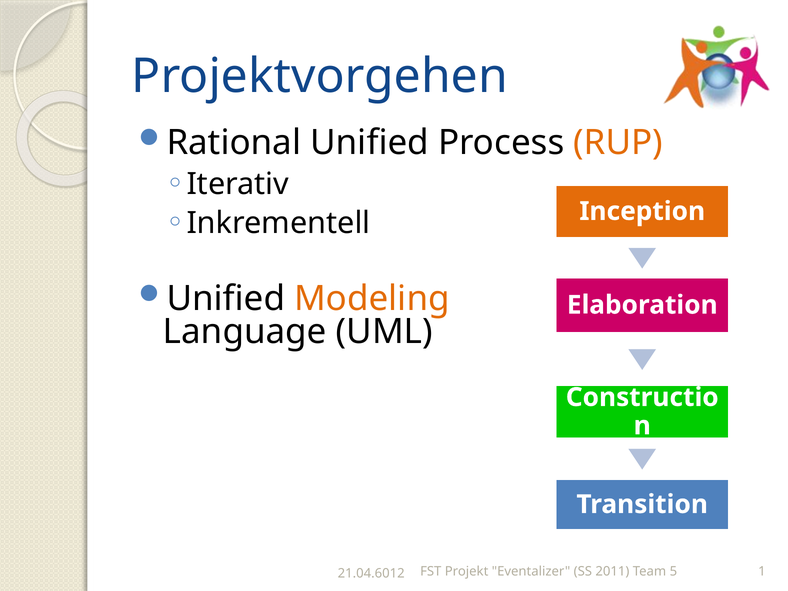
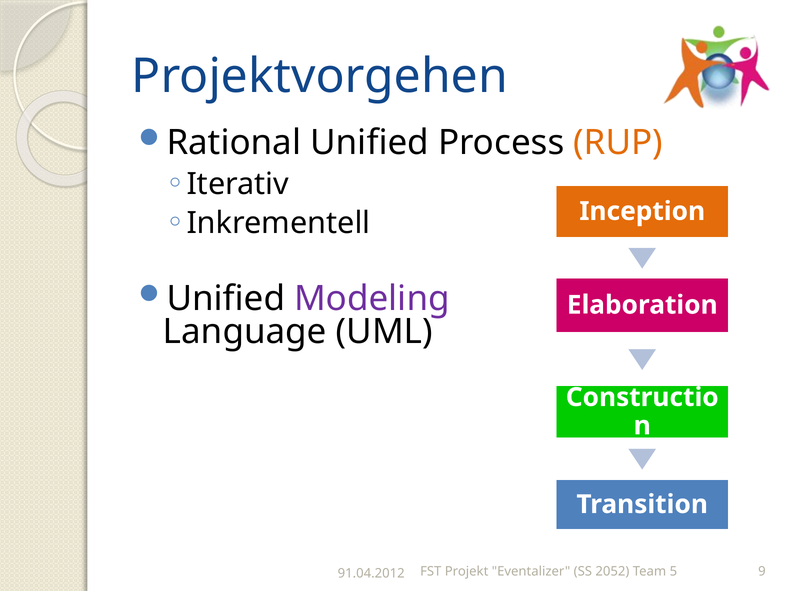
Modeling colour: orange -> purple
2011: 2011 -> 2052
1: 1 -> 9
21.04.6012: 21.04.6012 -> 91.04.2012
